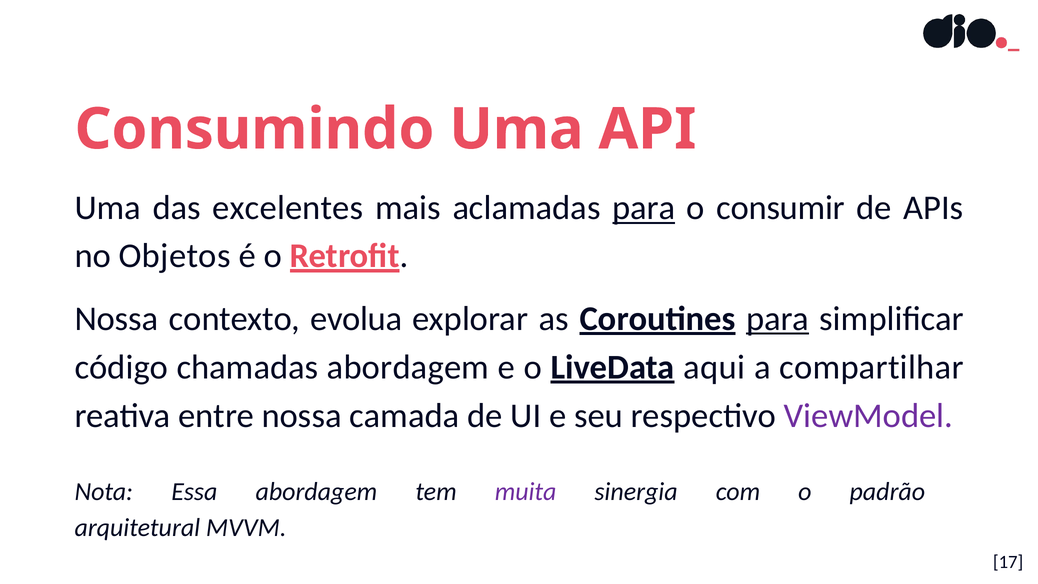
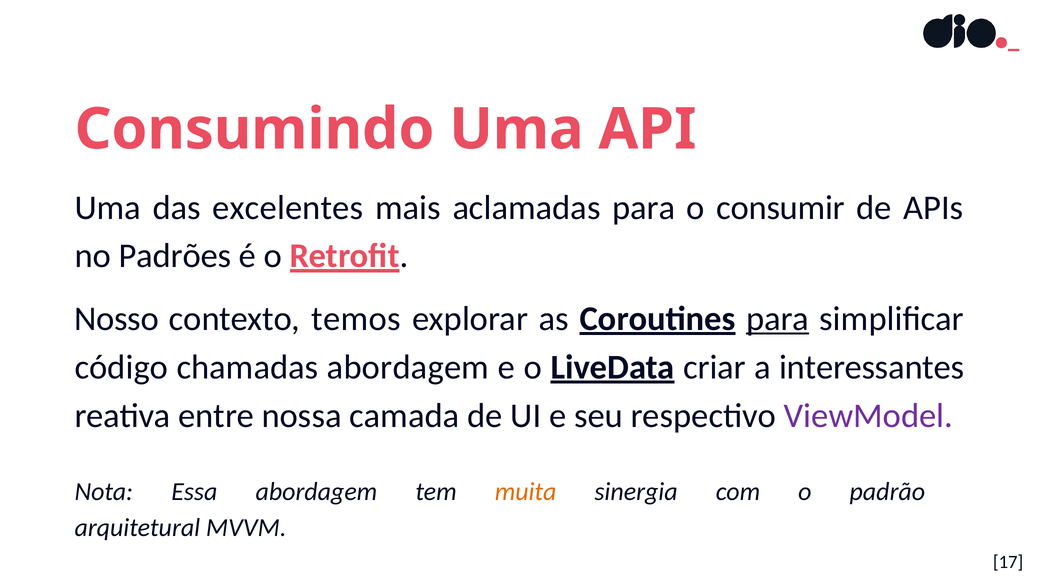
para at (644, 208) underline: present -> none
Objetos: Objetos -> Padrões
Nossa at (117, 319): Nossa -> Nosso
evolua: evolua -> temos
aqui: aqui -> criar
compartilhar: compartilhar -> interessantes
muita colour: purple -> orange
